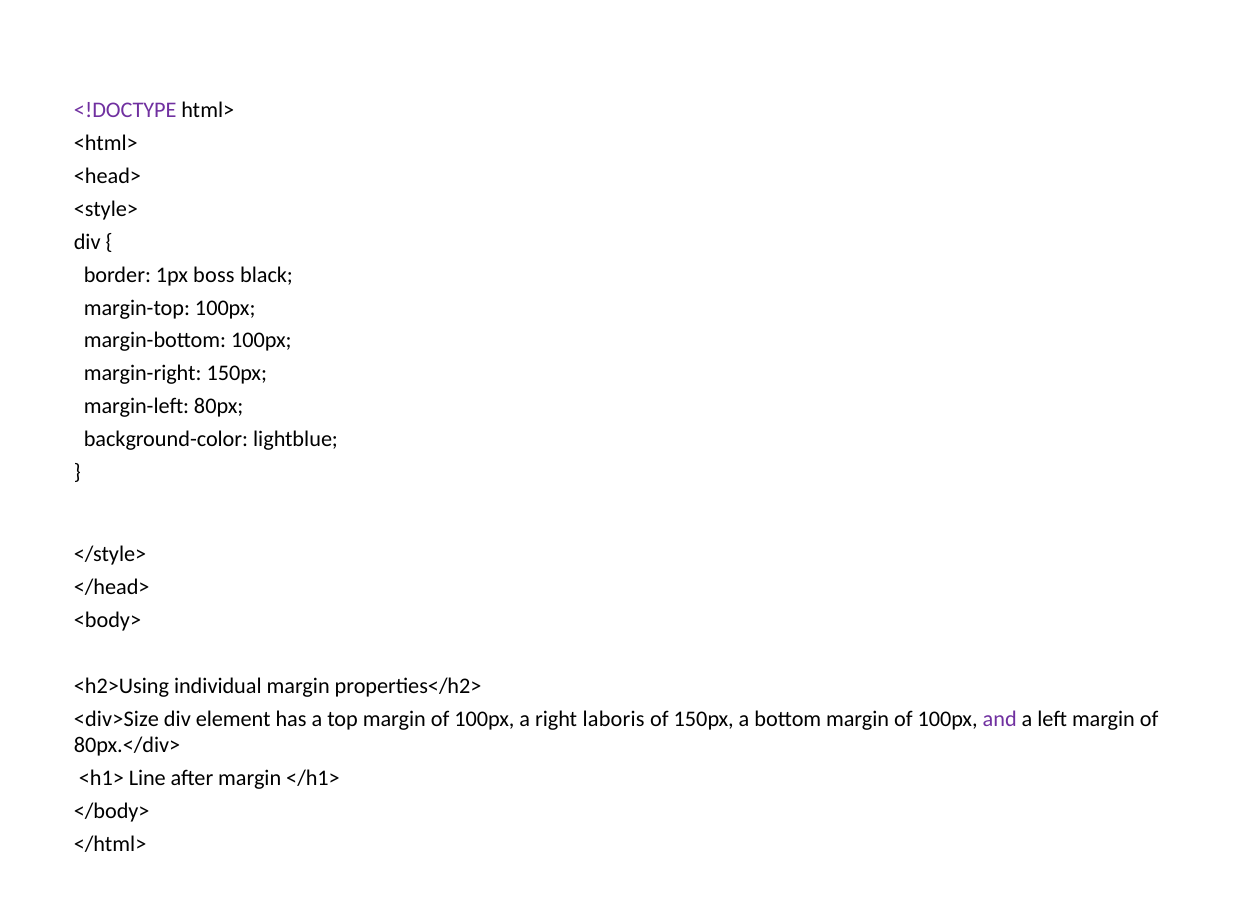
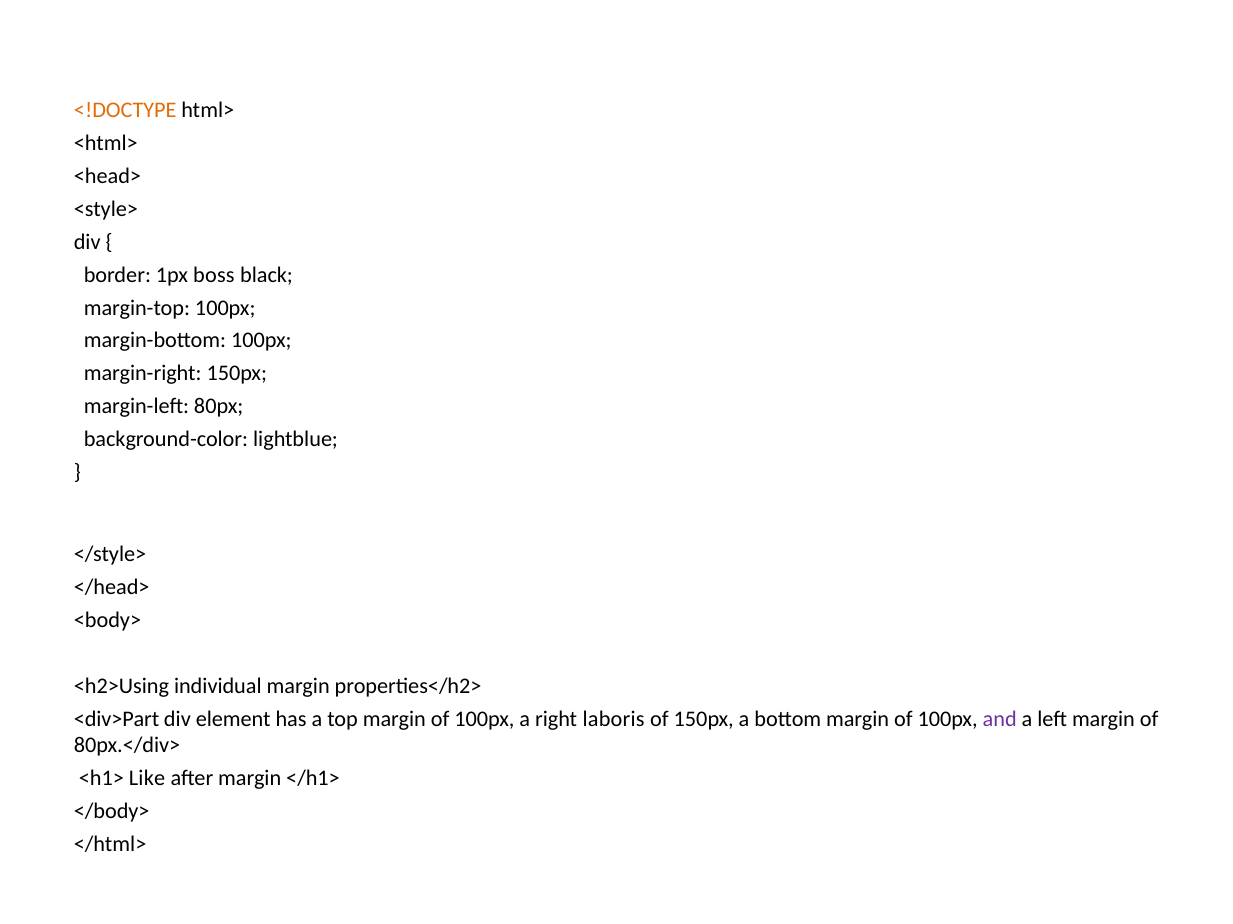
<!DOCTYPE colour: purple -> orange
<div>Size: <div>Size -> <div>Part
Line: Line -> Like
